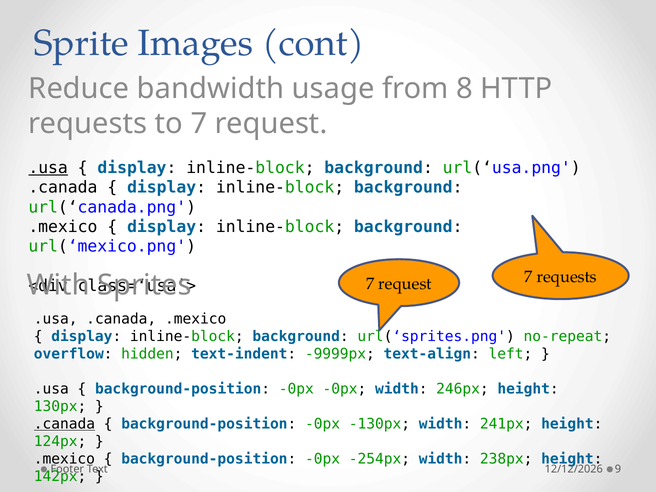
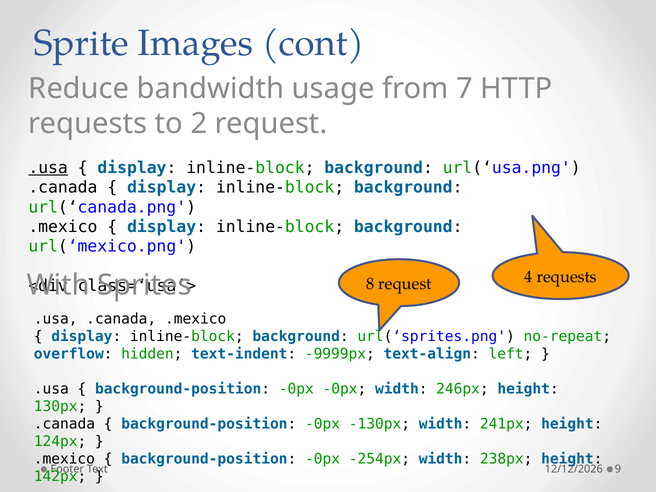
8: 8 -> 7
to 7: 7 -> 2
7 at (370, 284): 7 -> 8
request 7: 7 -> 4
.canada at (64, 424) underline: present -> none
